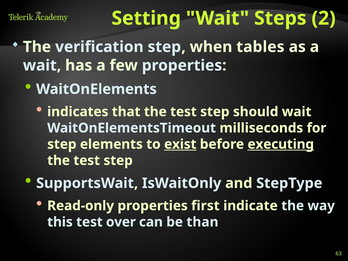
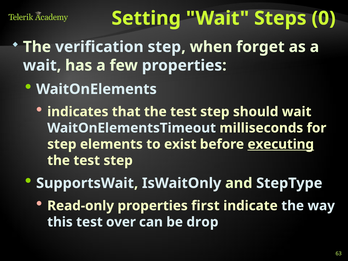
2: 2 -> 0
tables: tables -> forget
exist underline: present -> none
than: than -> drop
